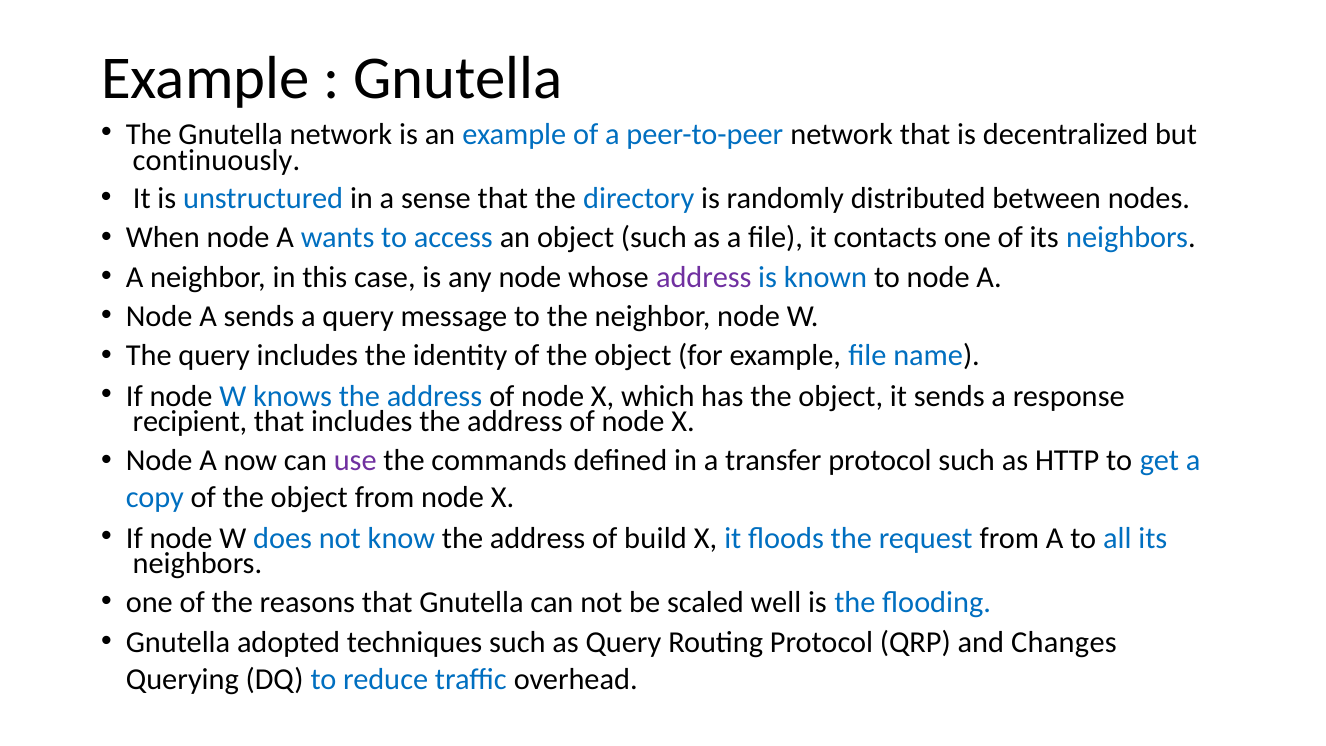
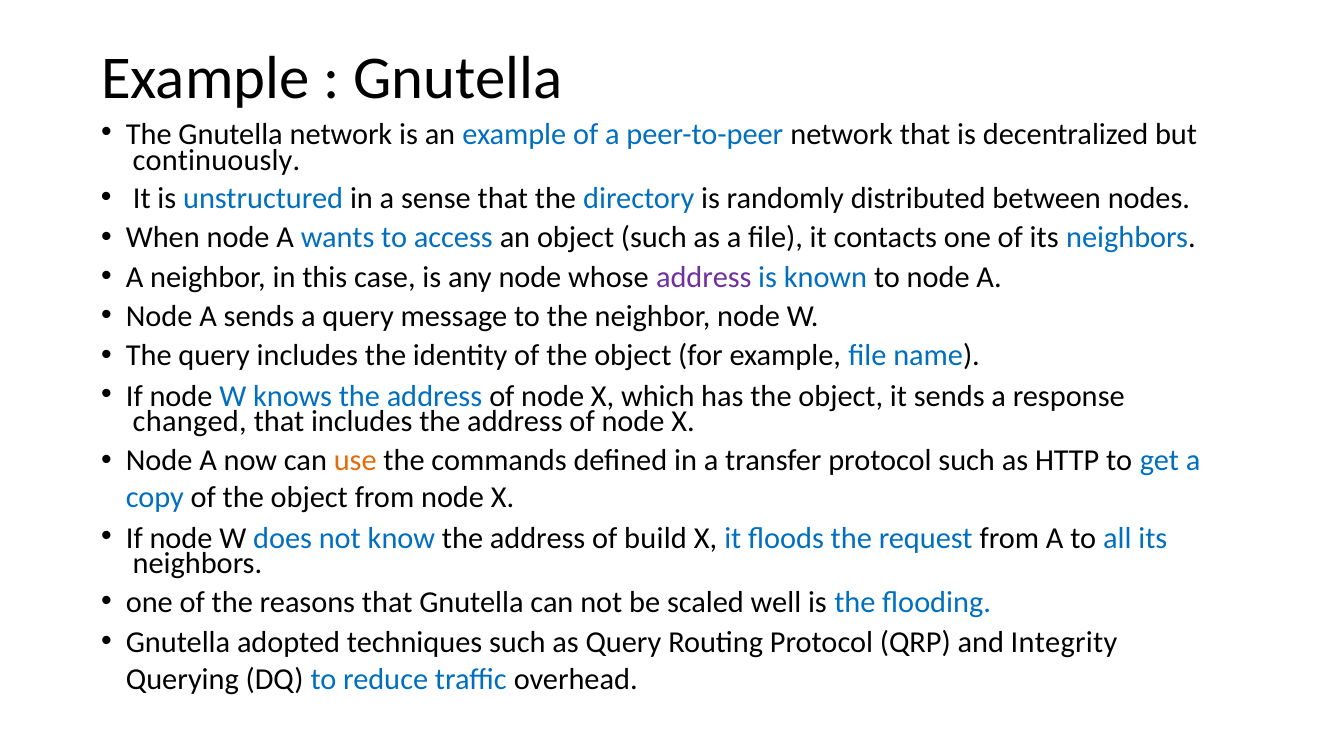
recipient: recipient -> changed
use colour: purple -> orange
Changes: Changes -> Integrity
